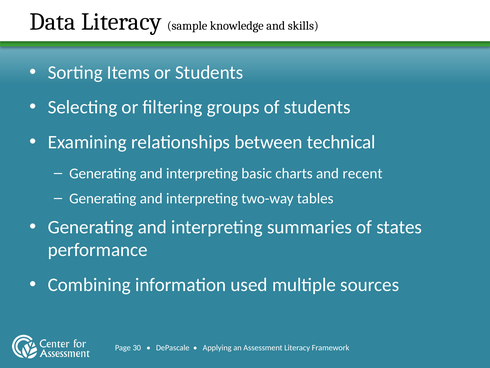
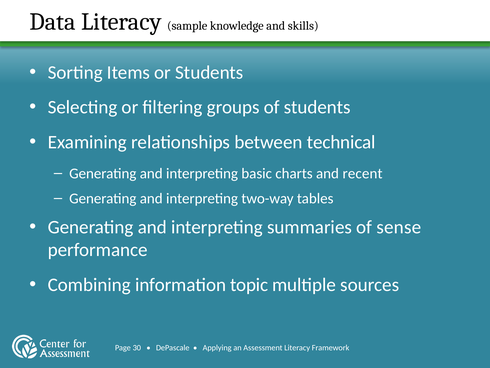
states: states -> sense
used: used -> topic
